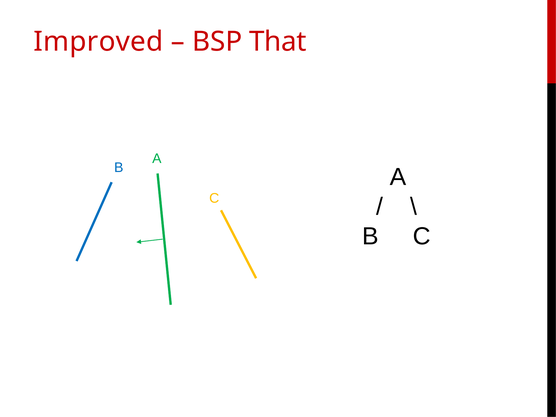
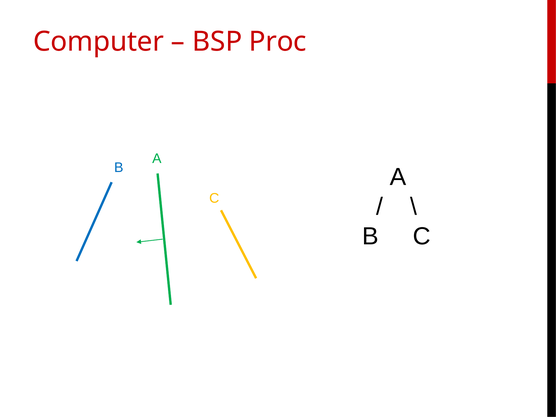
Improved: Improved -> Computer
That: That -> Proc
